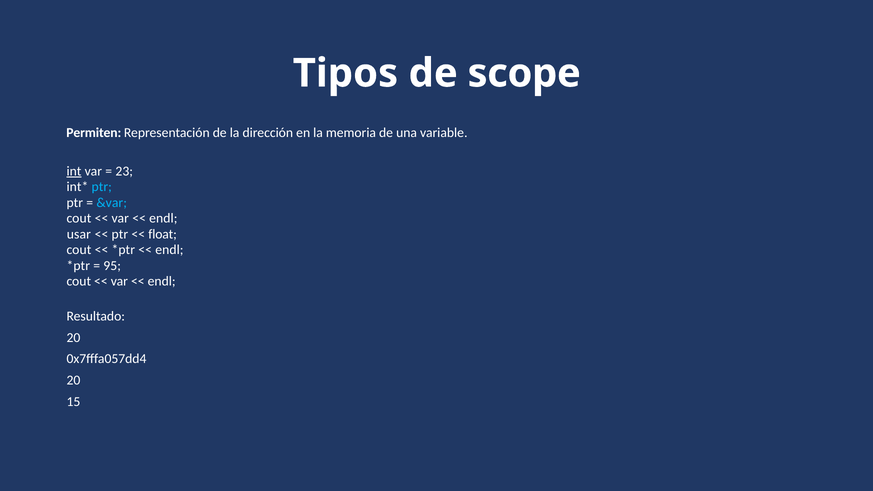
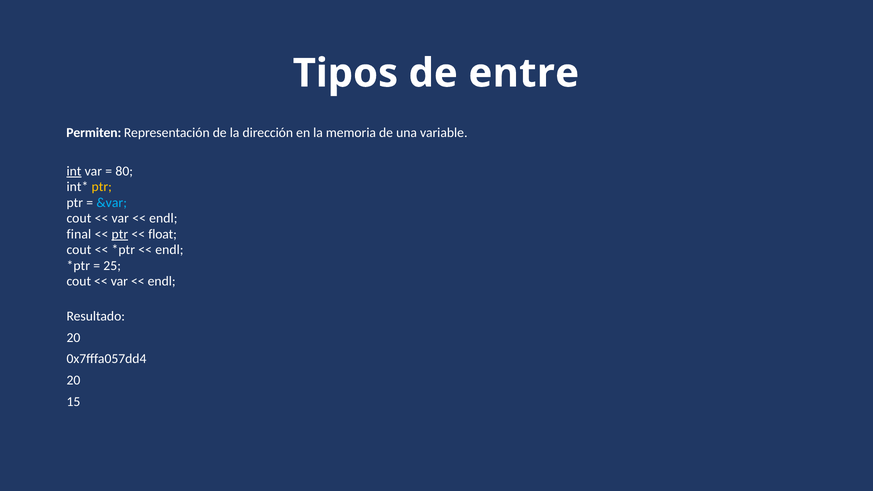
scope: scope -> entre
23: 23 -> 80
ptr at (102, 187) colour: light blue -> yellow
usar: usar -> final
ptr at (120, 234) underline: none -> present
95: 95 -> 25
